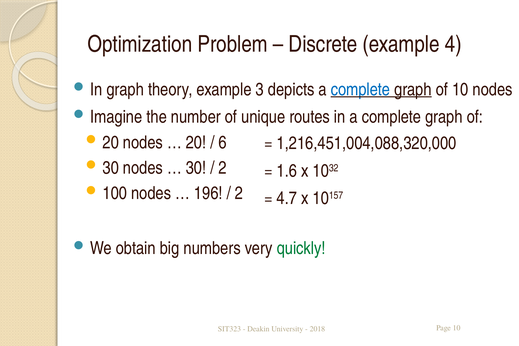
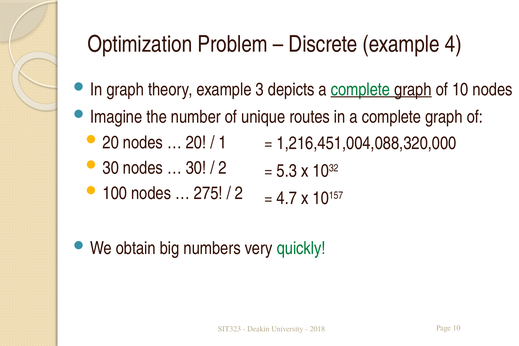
complete at (360, 89) colour: blue -> green
6: 6 -> 1
1.6: 1.6 -> 5.3
196: 196 -> 275
